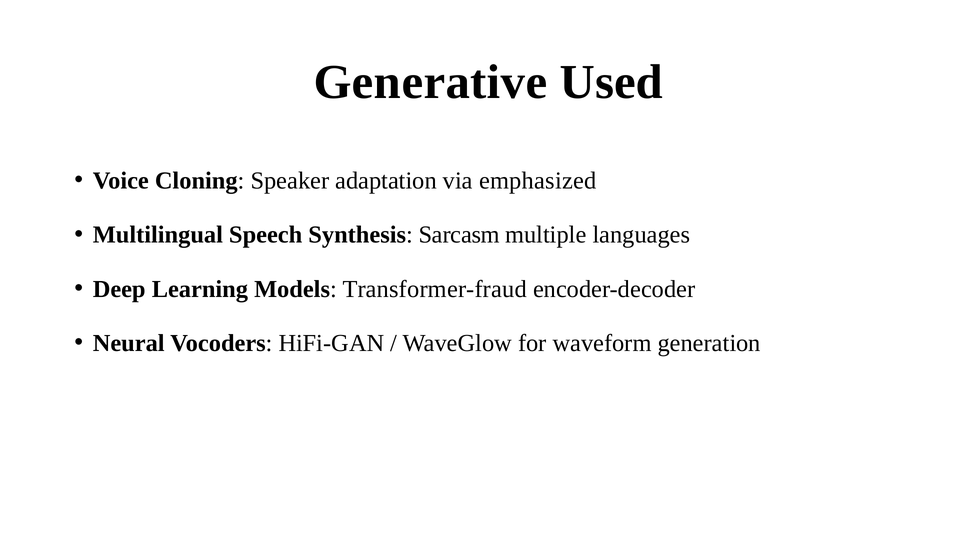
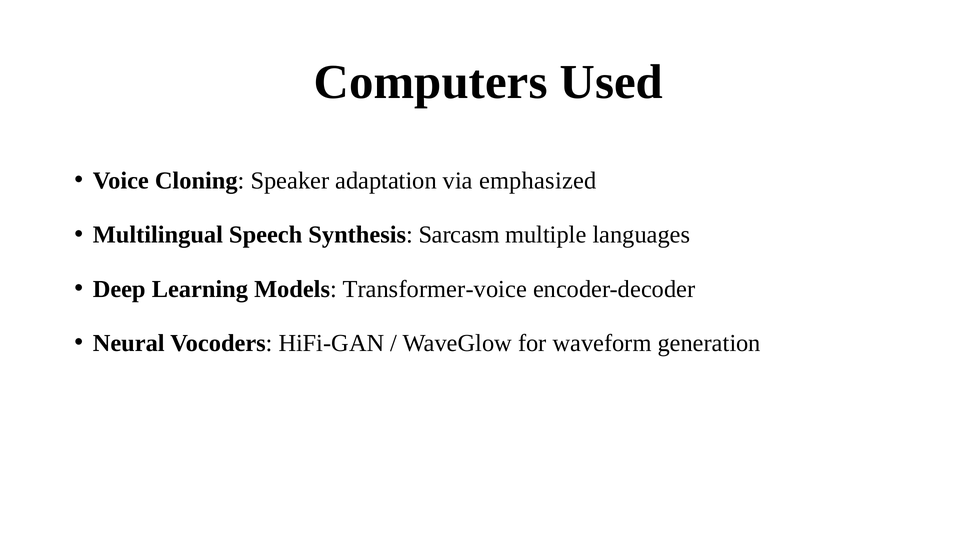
Generative: Generative -> Computers
Transformer-fraud: Transformer-fraud -> Transformer-voice
